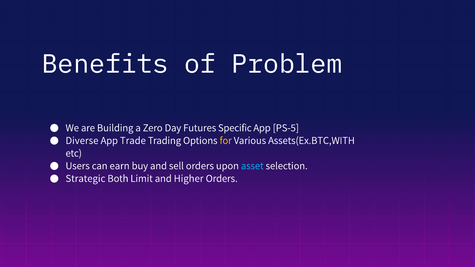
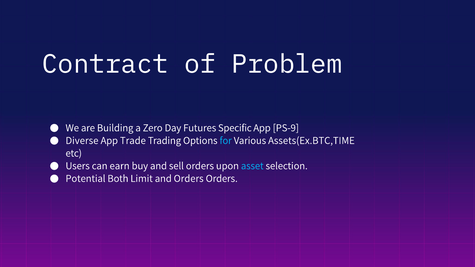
Benefits: Benefits -> Contract
PS-5: PS-5 -> PS-9
for colour: yellow -> light blue
Assets(Ex.BTC,WITH: Assets(Ex.BTC,WITH -> Assets(Ex.BTC,TIME
Strategic: Strategic -> Potential
and Higher: Higher -> Orders
